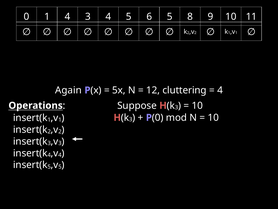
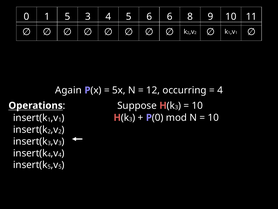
1 4: 4 -> 5
6 5: 5 -> 6
cluttering: cluttering -> occurring
